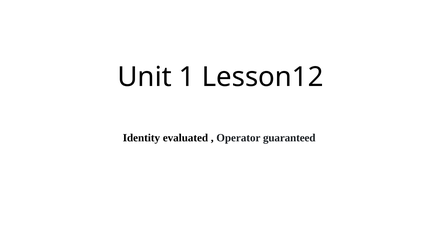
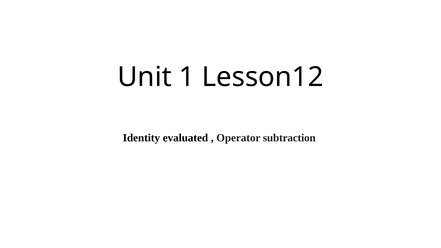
guaranteed: guaranteed -> subtraction
